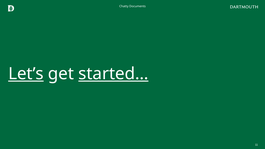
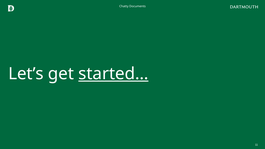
Let’s underline: present -> none
